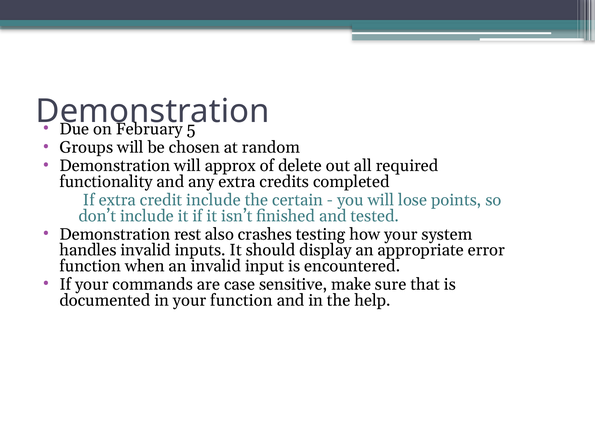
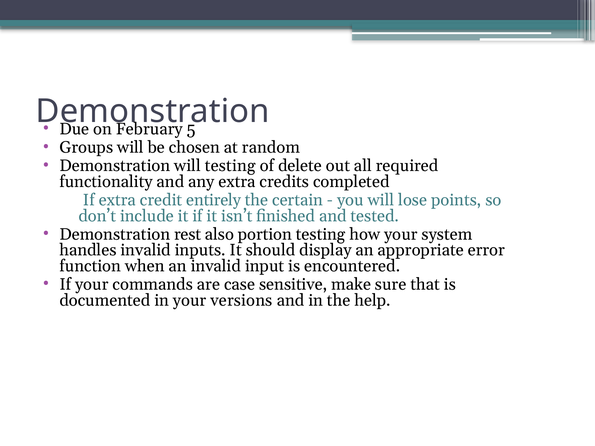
will approx: approx -> testing
credit include: include -> entirely
crashes: crashes -> portion
your function: function -> versions
